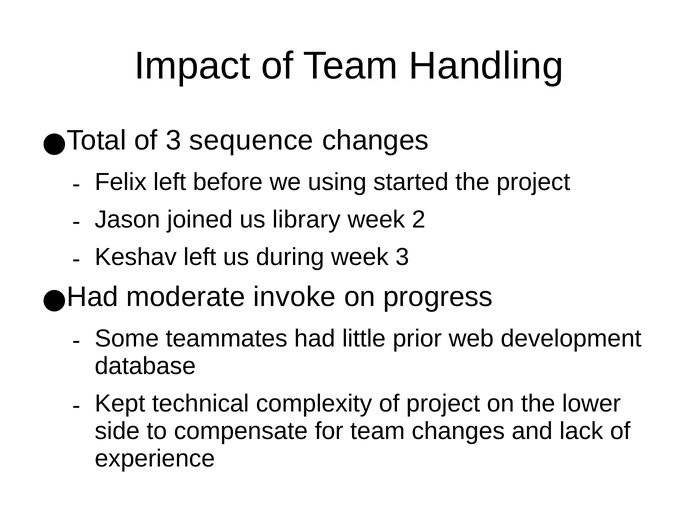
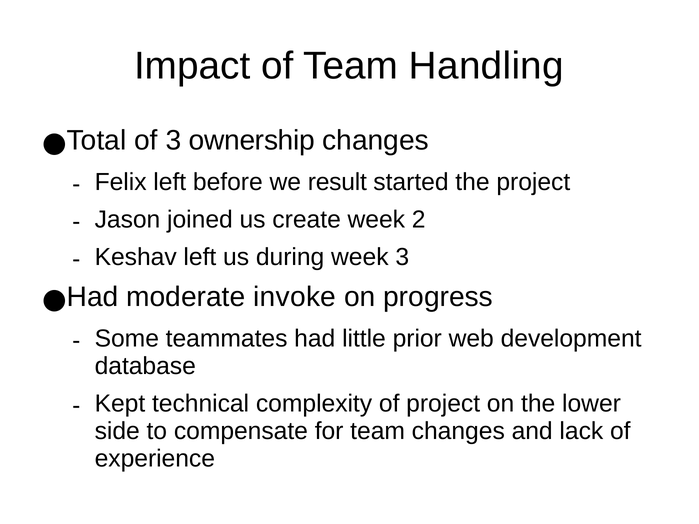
sequence: sequence -> ownership
using: using -> result
library: library -> create
